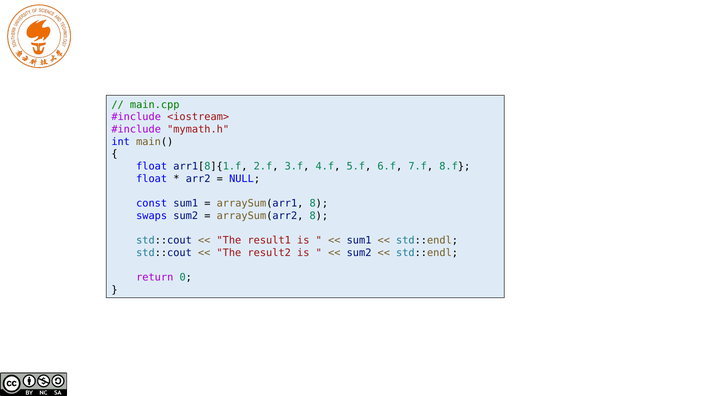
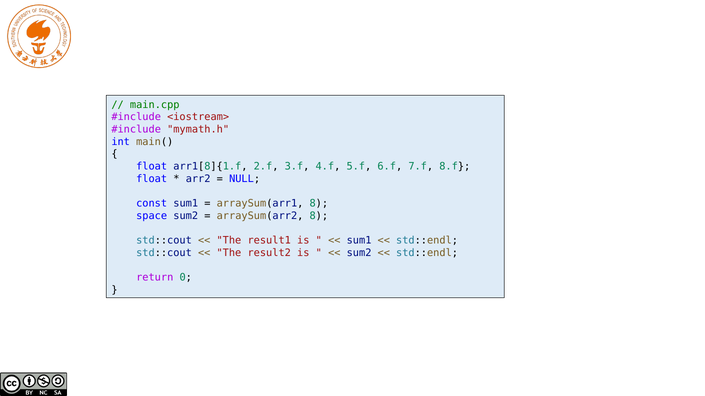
swaps: swaps -> space
